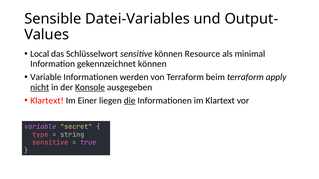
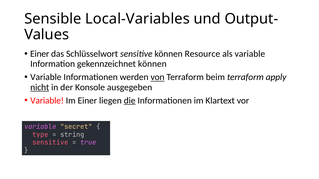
Datei-Variables: Datei-Variables -> Local-Variables
Local at (40, 54): Local -> Einer
als minimal: minimal -> variable
von underline: none -> present
Konsole underline: present -> none
Klartext at (47, 101): Klartext -> Variable
